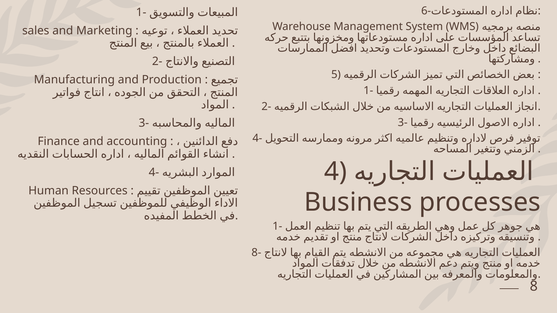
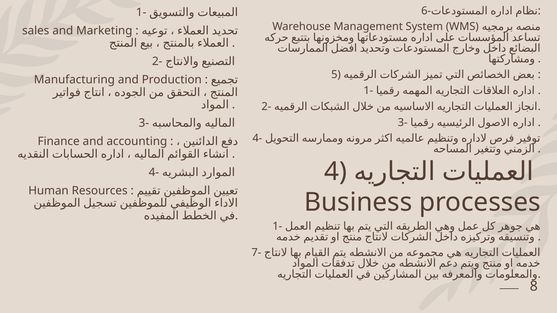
8-: 8- -> 7-
